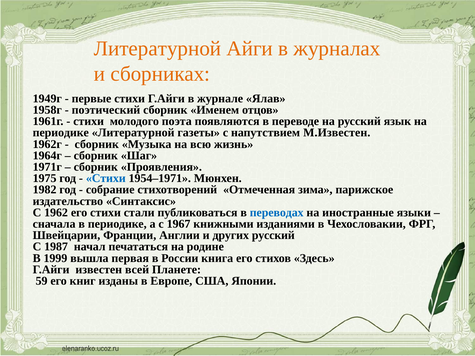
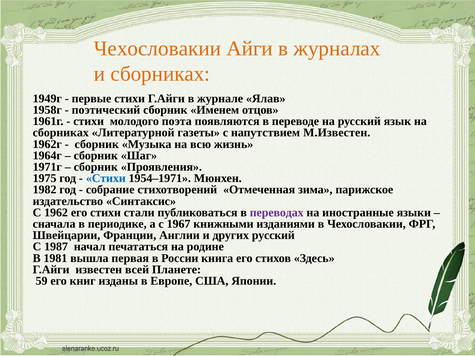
Литературной at (158, 49): Литературной -> Чехословакии
периодике at (61, 133): периодике -> сборниках
переводах colour: blue -> purple
1999: 1999 -> 1981
